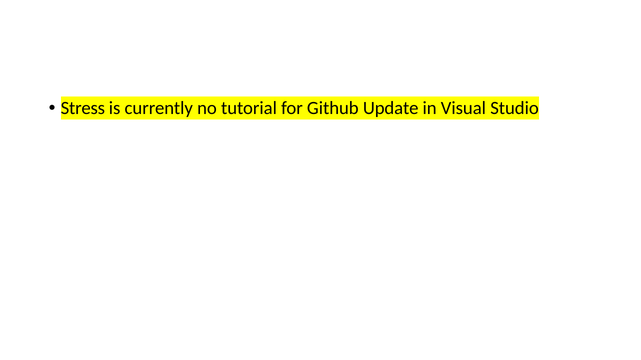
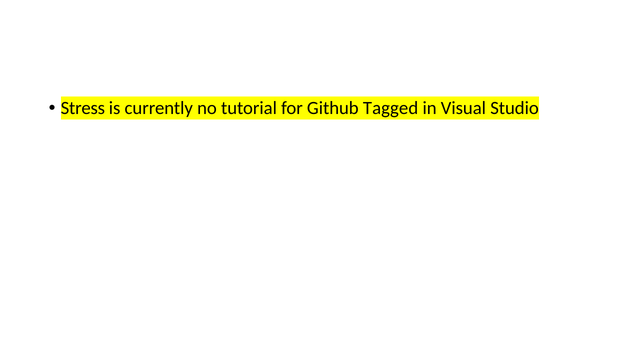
Update: Update -> Tagged
